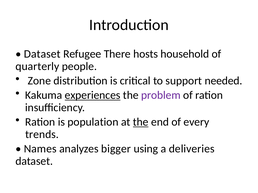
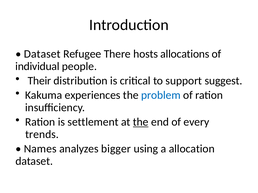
household: household -> allocations
quarterly: quarterly -> individual
Zone: Zone -> Their
needed: needed -> suggest
experiences underline: present -> none
problem colour: purple -> blue
population: population -> settlement
deliveries: deliveries -> allocation
